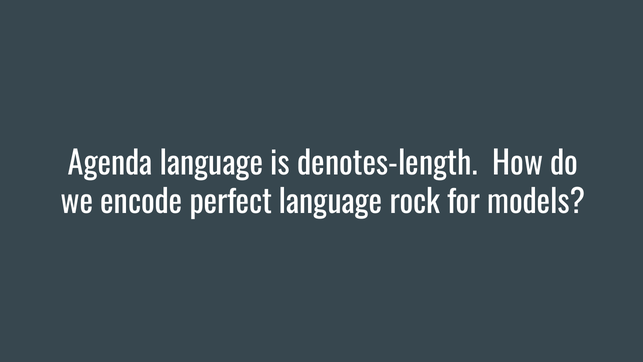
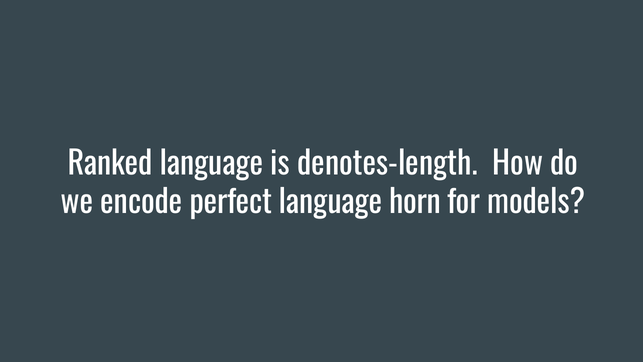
Agenda: Agenda -> Ranked
rock: rock -> horn
